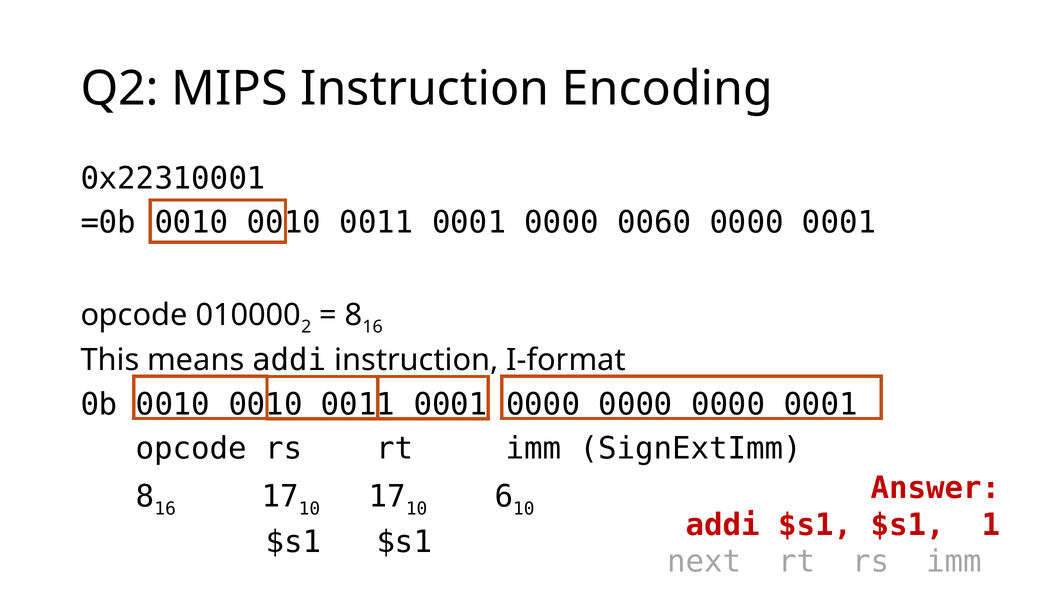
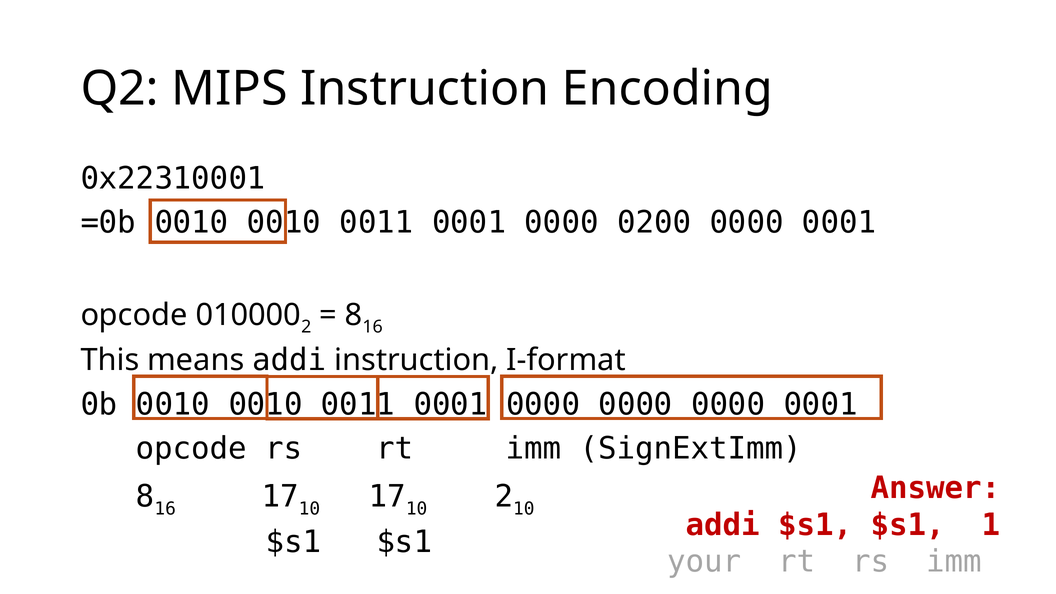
0060: 0060 -> 0200
6 at (504, 497): 6 -> 2
next: next -> your
